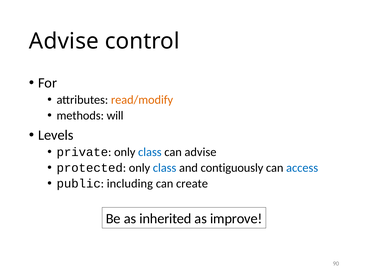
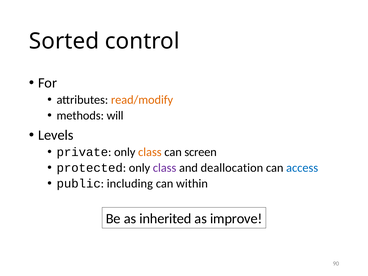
Advise at (64, 41): Advise -> Sorted
class at (150, 152) colour: blue -> orange
can advise: advise -> screen
class at (165, 168) colour: blue -> purple
contiguously: contiguously -> deallocation
create: create -> within
